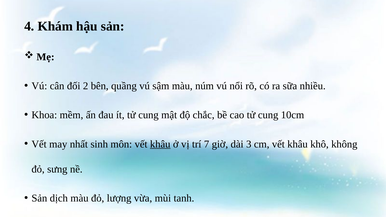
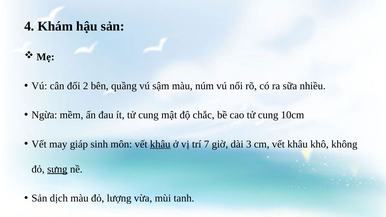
Khoa: Khoa -> Ngừa
nhất: nhất -> giáp
sưng underline: none -> present
